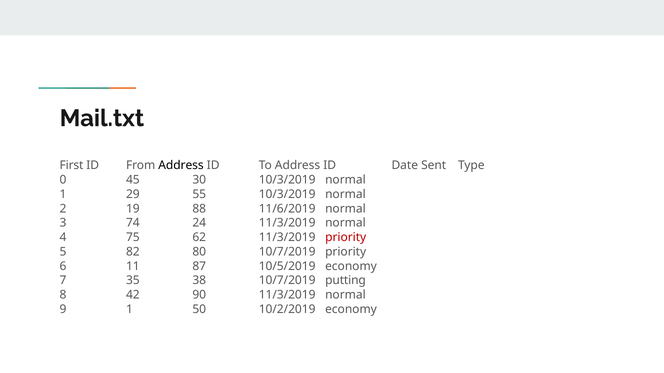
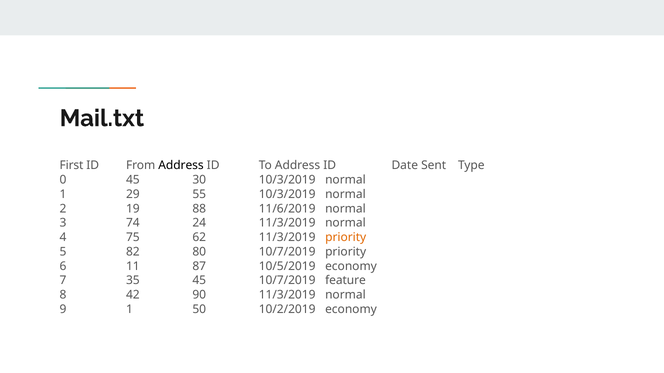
priority at (346, 238) colour: red -> orange
35 38: 38 -> 45
putting: putting -> feature
